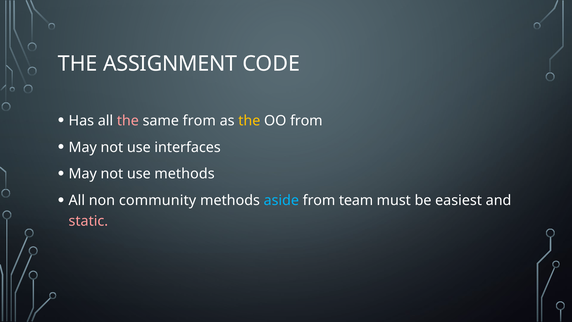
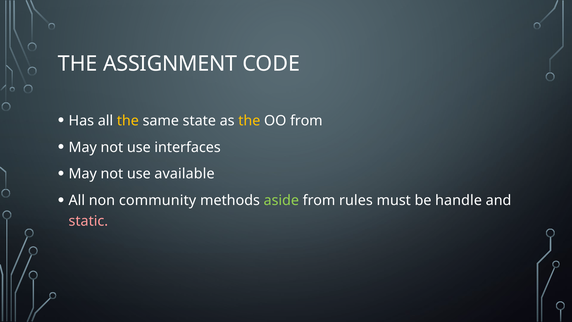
the at (128, 121) colour: pink -> yellow
same from: from -> state
use methods: methods -> available
aside colour: light blue -> light green
team: team -> rules
easiest: easiest -> handle
